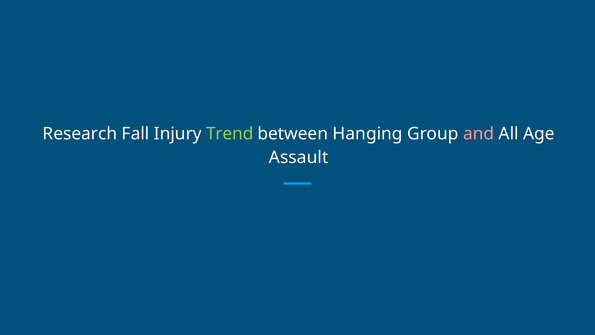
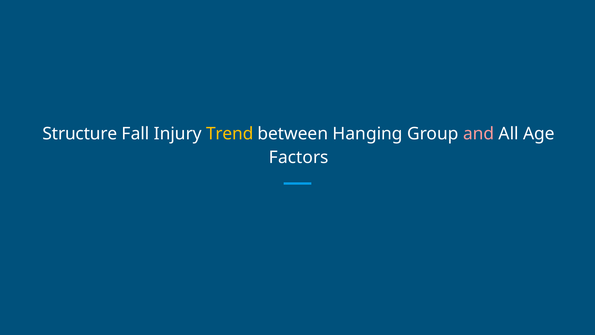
Research: Research -> Structure
Trend colour: light green -> yellow
Assault: Assault -> Factors
